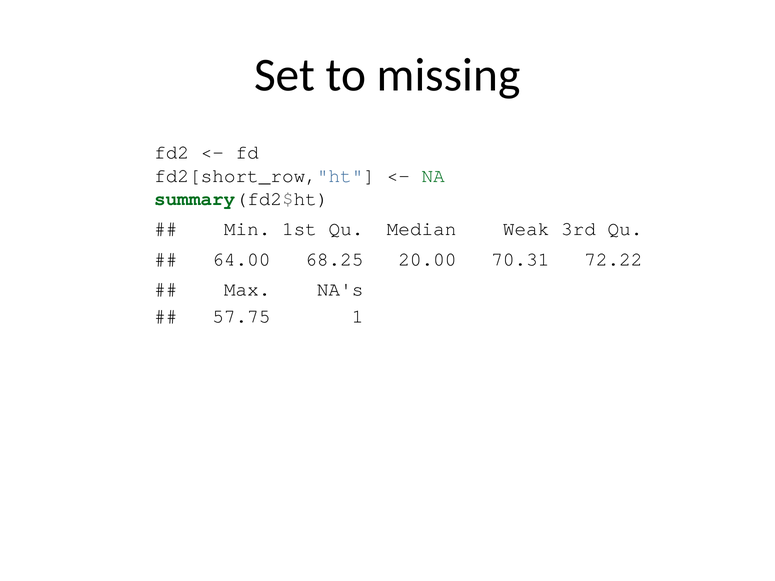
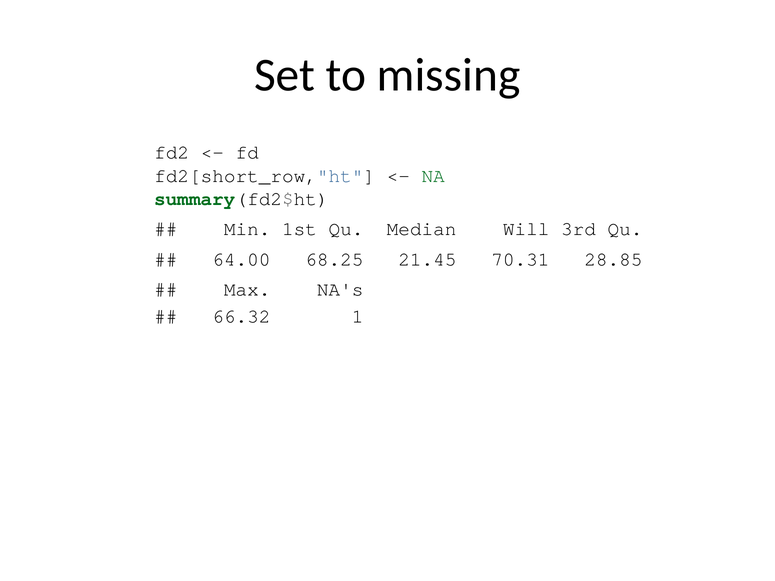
Weak: Weak -> Will
20.00: 20.00 -> 21.45
72.22: 72.22 -> 28.85
57.75: 57.75 -> 66.32
